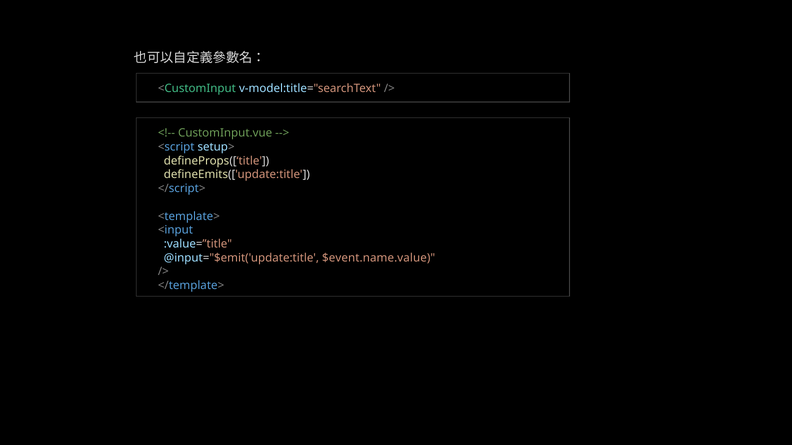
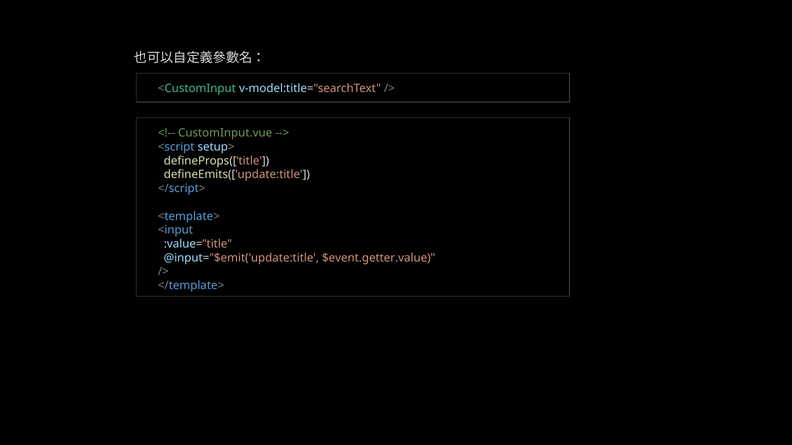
$event.name.value: $event.name.value -> $event.getter.value
